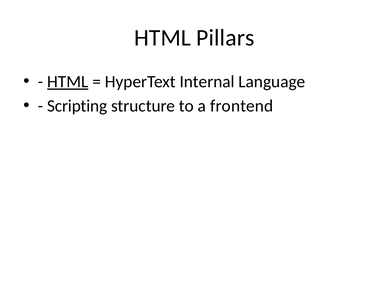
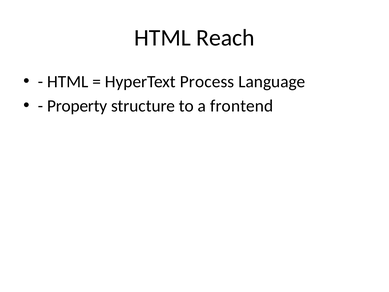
Pillars: Pillars -> Reach
HTML at (68, 82) underline: present -> none
Internal: Internal -> Process
Scripting: Scripting -> Property
